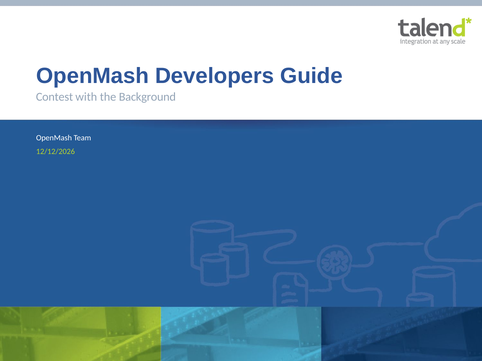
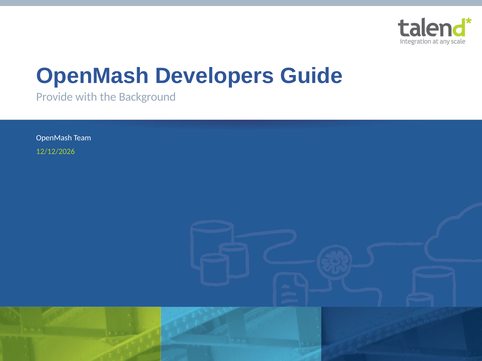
Contest: Contest -> Provide
